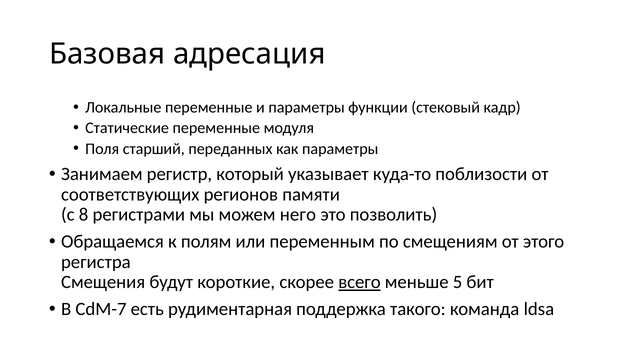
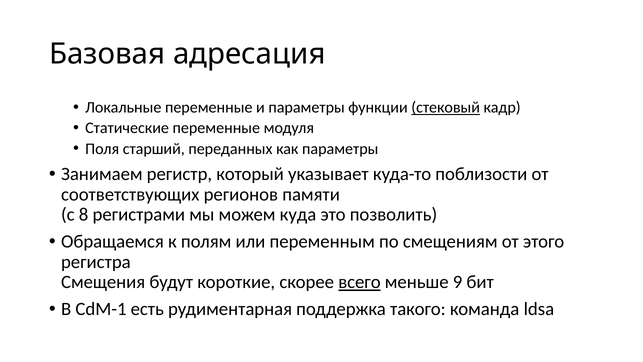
стековый underline: none -> present
него: него -> куда
5: 5 -> 9
CdM-7: CdM-7 -> CdM-1
